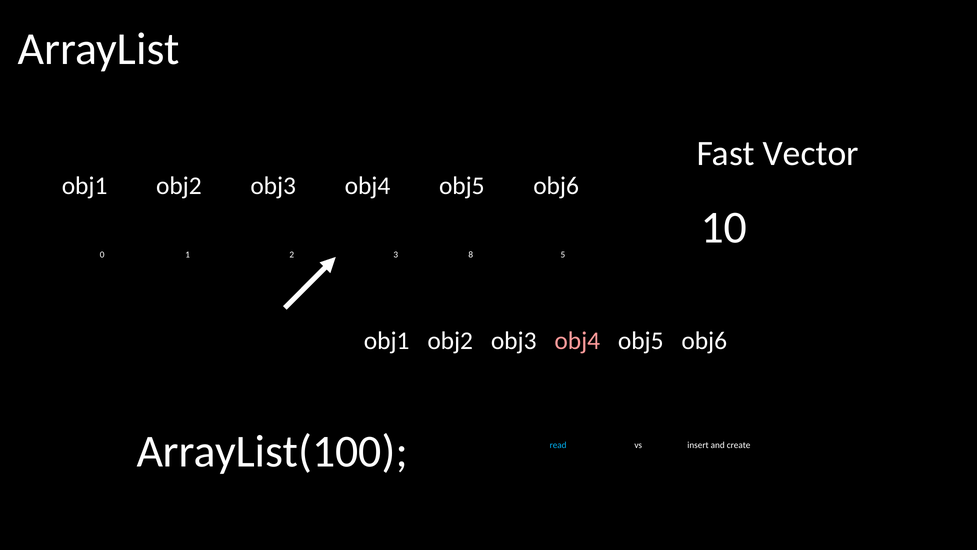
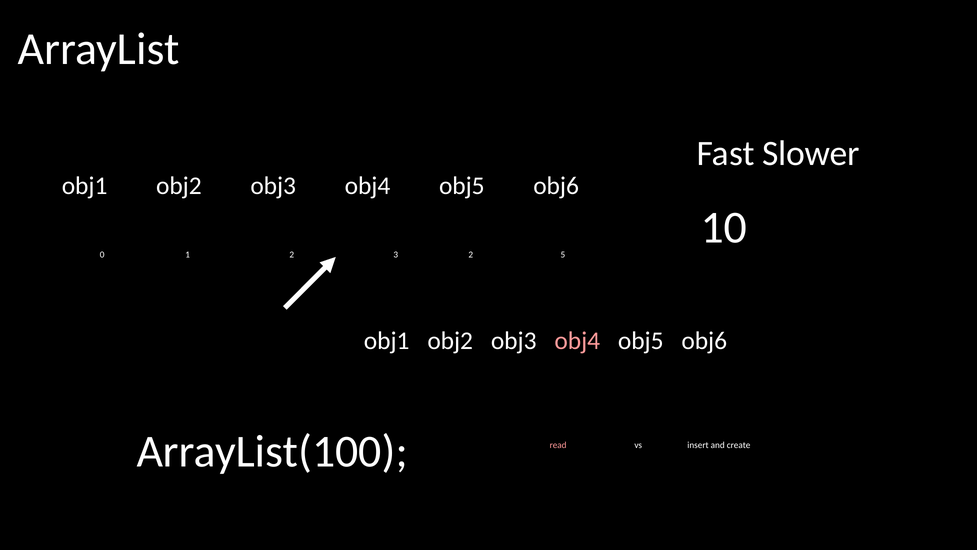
Vector: Vector -> Slower
3 8: 8 -> 2
read colour: light blue -> pink
